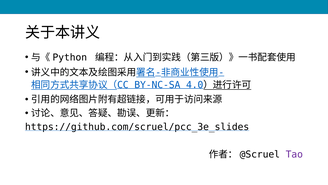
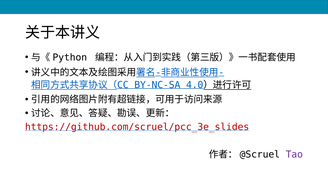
https://github.com/scruel/pcc_3e_slides colour: black -> red
